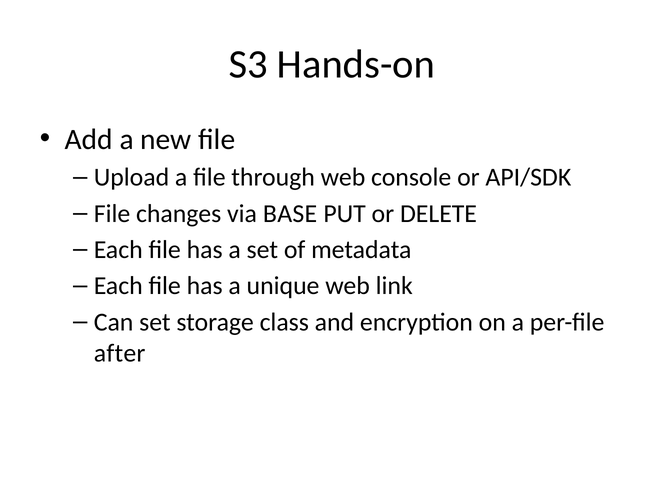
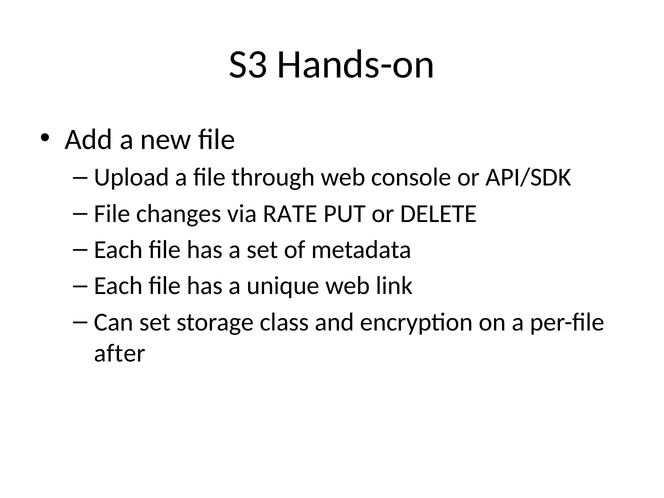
BASE: BASE -> RATE
